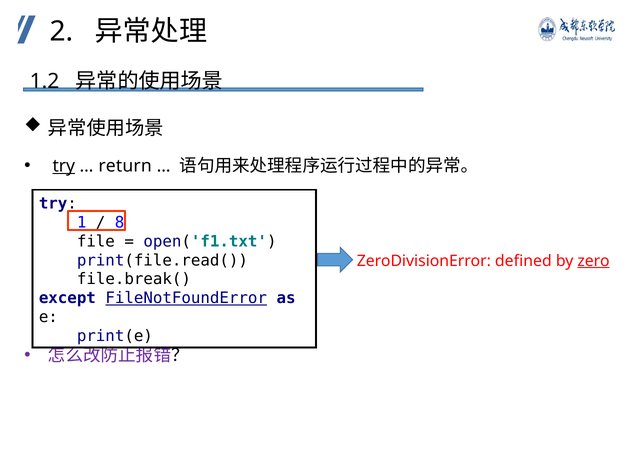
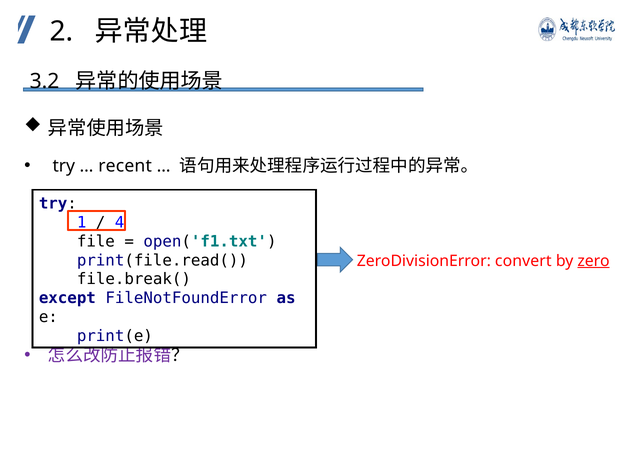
1.2: 1.2 -> 3.2
try at (64, 166) underline: present -> none
return: return -> recent
8: 8 -> 4
defined: defined -> convert
FileNotFoundError underline: present -> none
